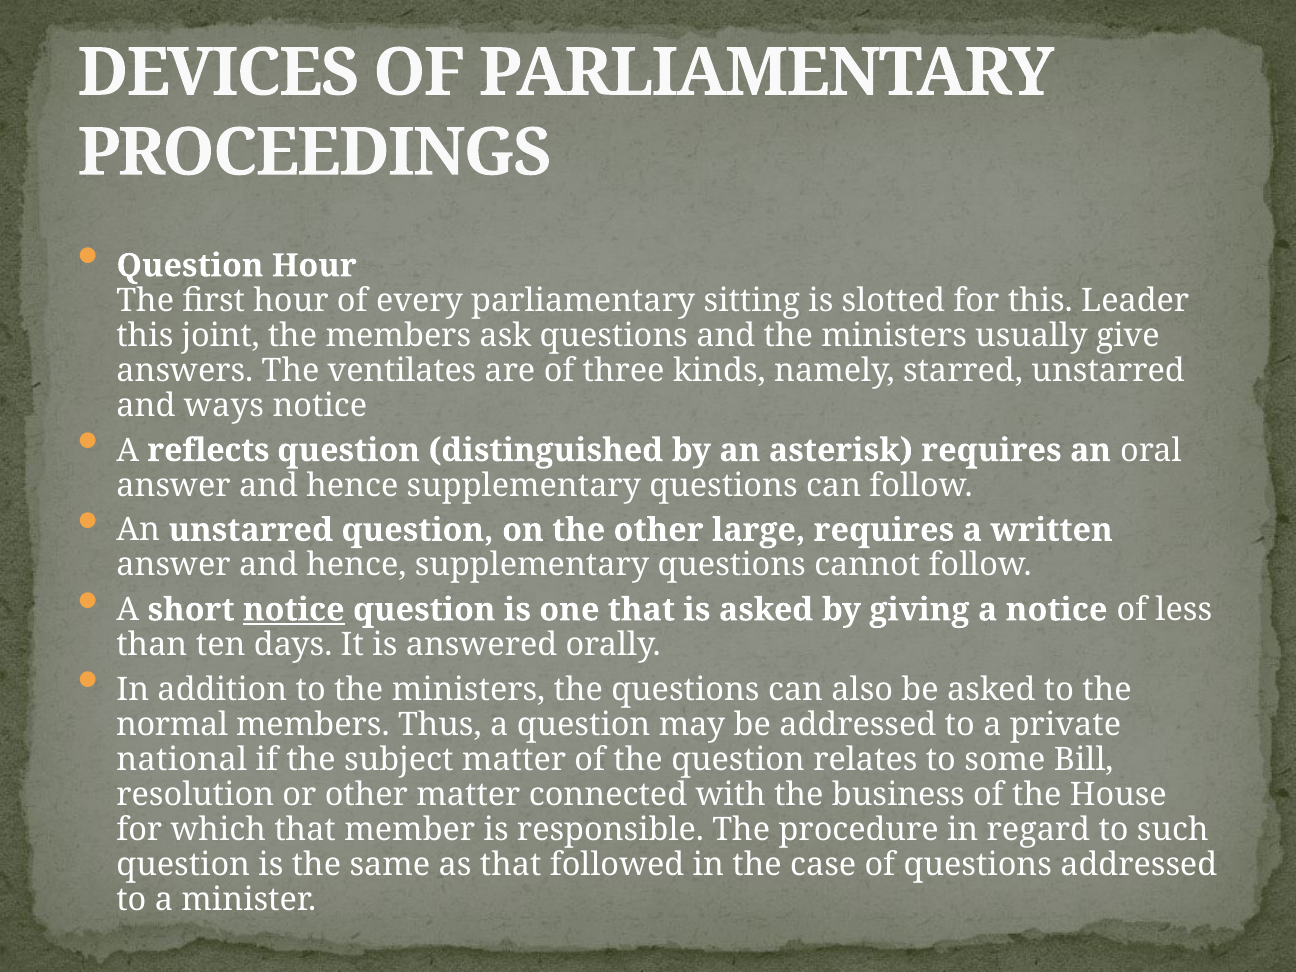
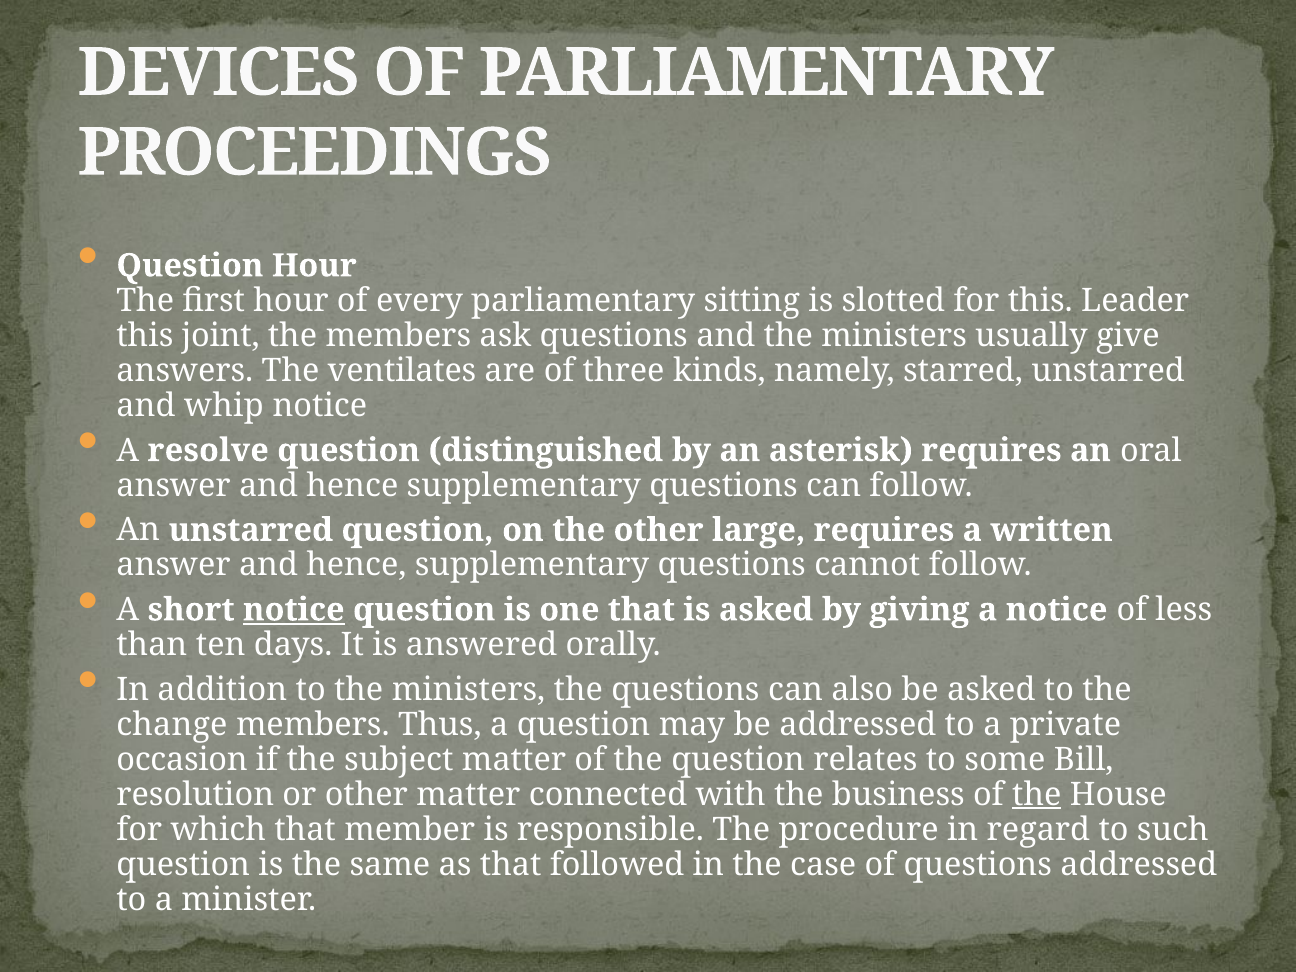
ways: ways -> whip
reflects: reflects -> resolve
normal: normal -> change
national: national -> occasion
the at (1037, 795) underline: none -> present
